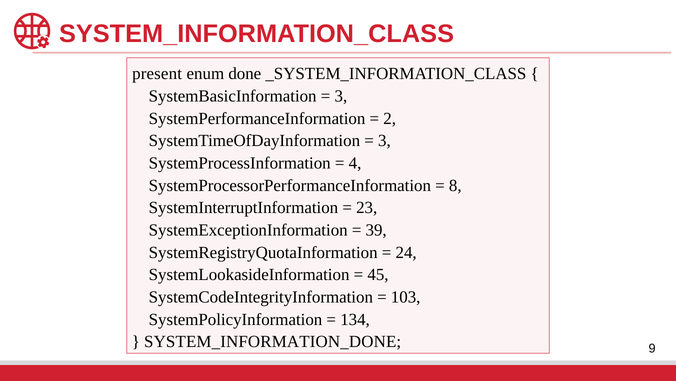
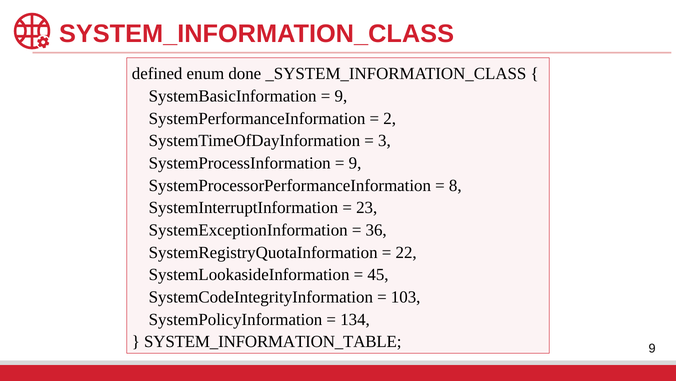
present: present -> defined
3 at (341, 96): 3 -> 9
4 at (355, 163): 4 -> 9
39: 39 -> 36
24: 24 -> 22
SYSTEM_INFORMATION_DONE: SYSTEM_INFORMATION_DONE -> SYSTEM_INFORMATION_TABLE
